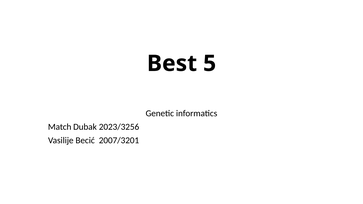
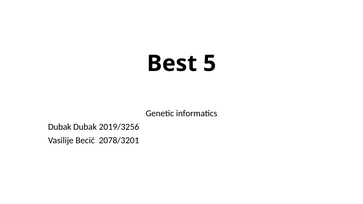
Match at (60, 127): Match -> Dubak
2023/3256: 2023/3256 -> 2019/3256
2007/3201: 2007/3201 -> 2078/3201
